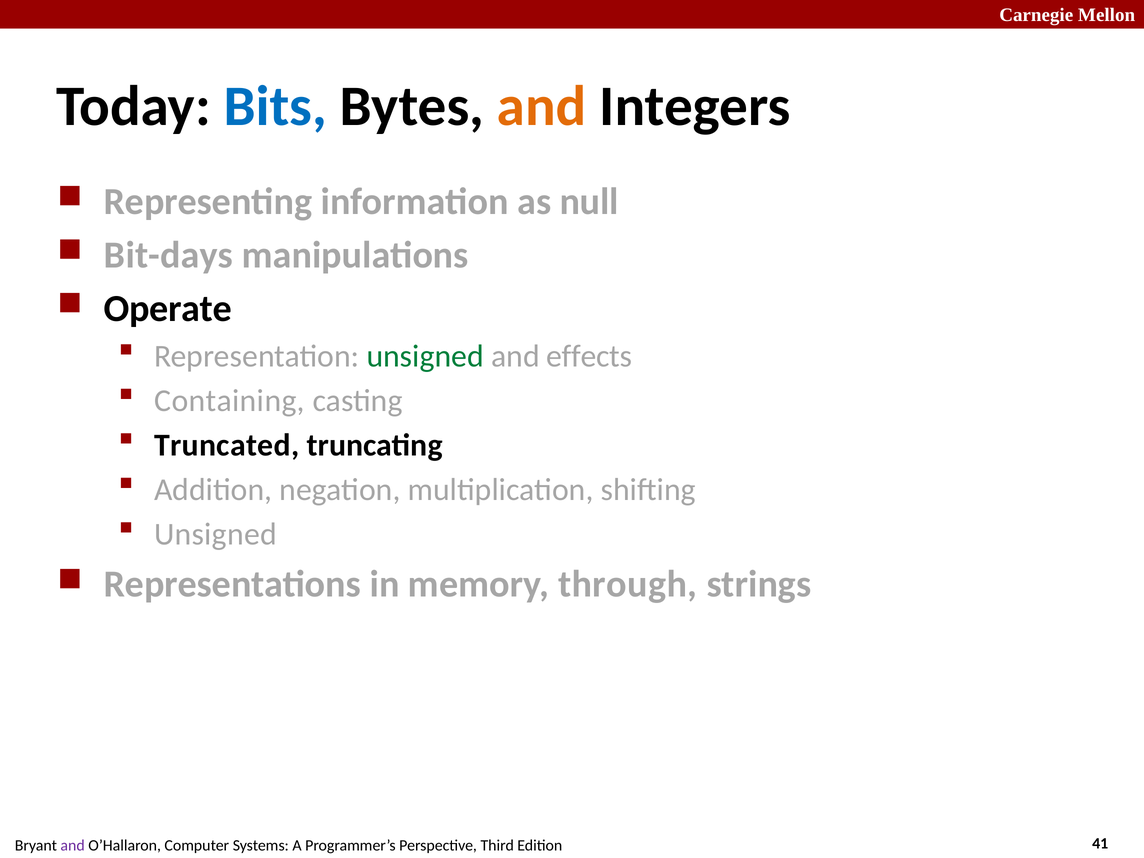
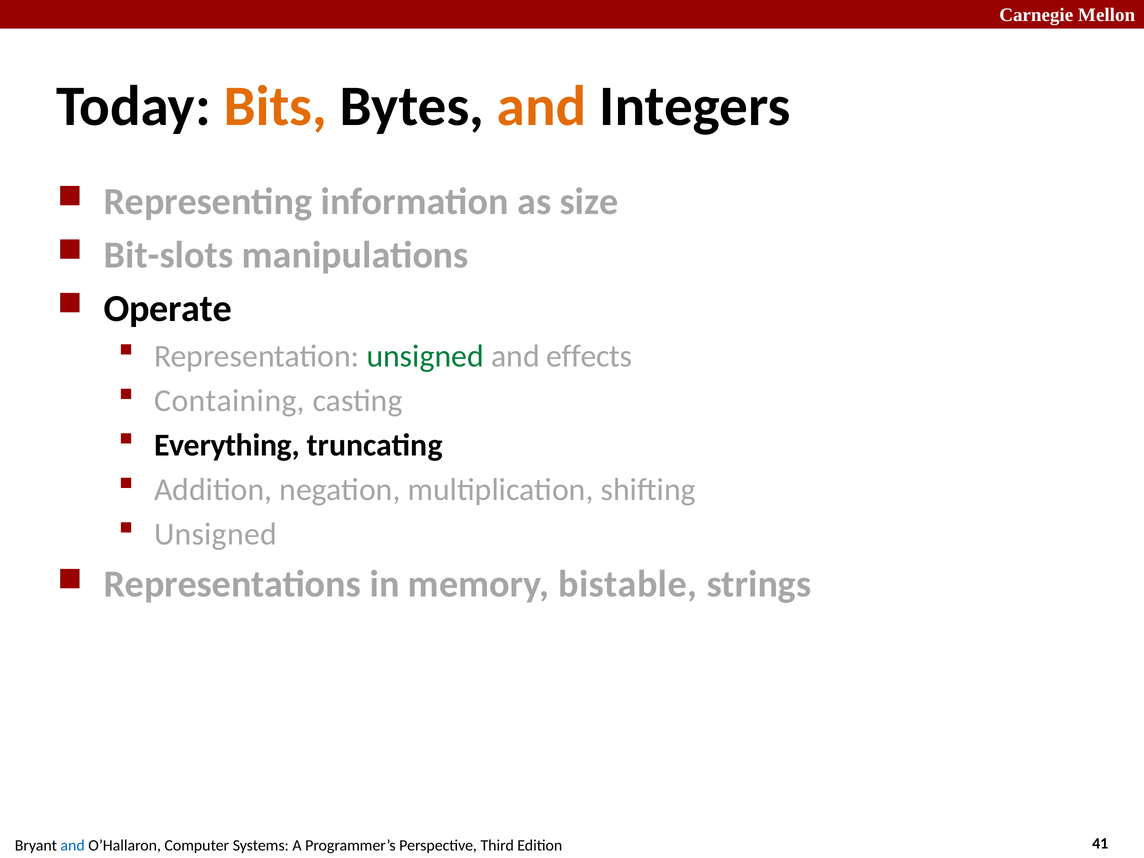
Bits colour: blue -> orange
null: null -> size
Bit-days: Bit-days -> Bit-slots
Truncated: Truncated -> Everything
through: through -> bistable
and at (73, 846) colour: purple -> blue
